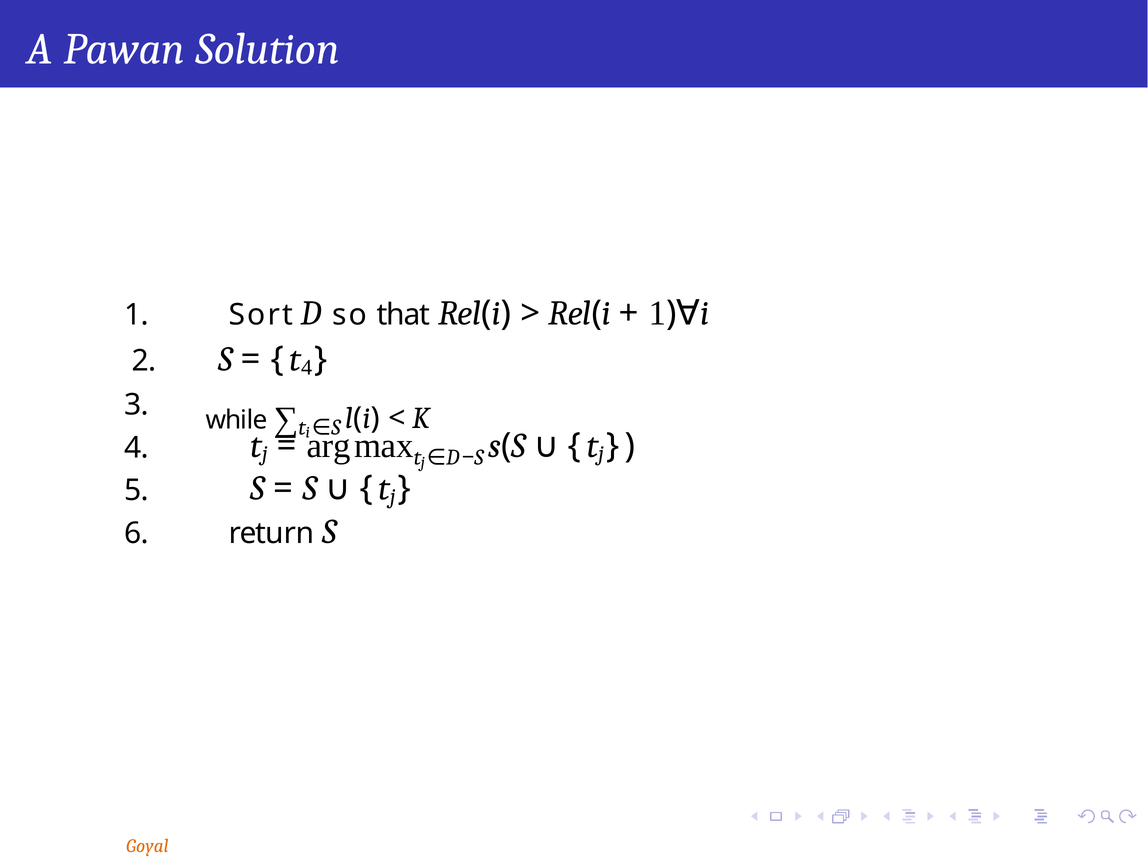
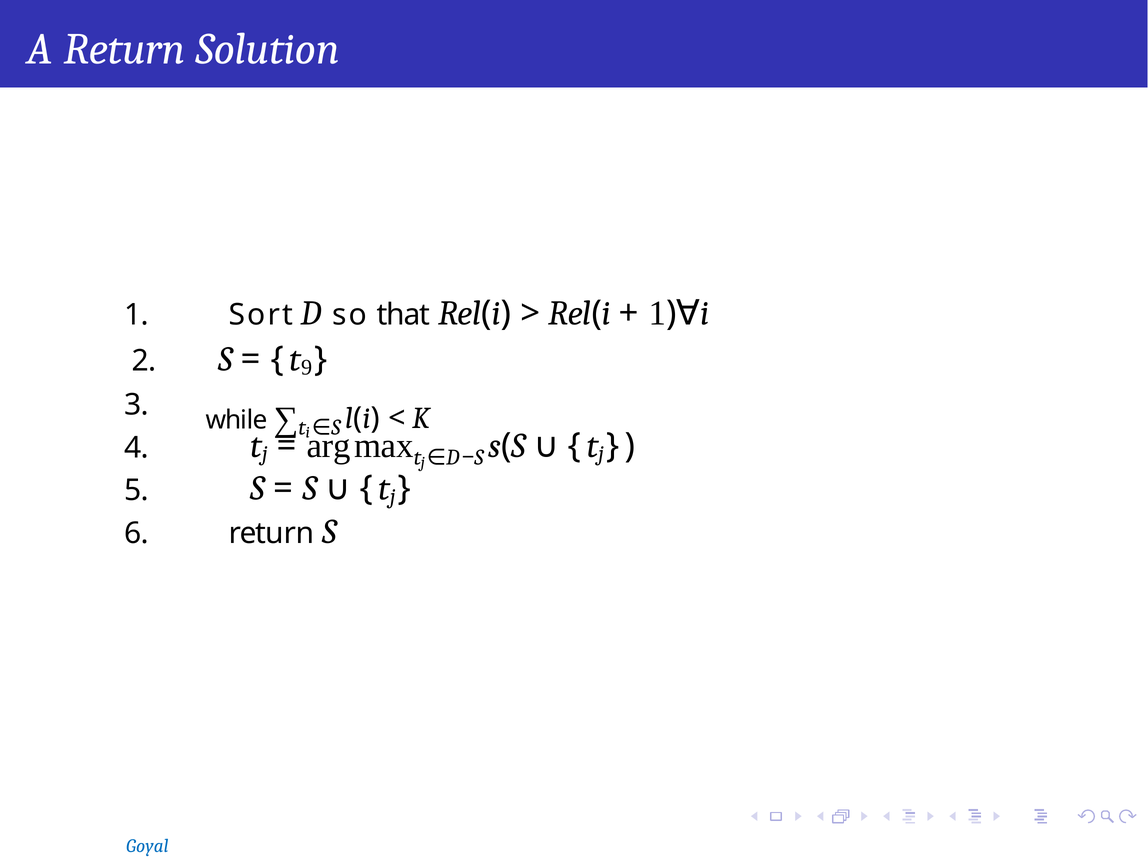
A Pawan: Pawan -> Return
4 at (307, 367): 4 -> 9
Goyal colour: orange -> blue
